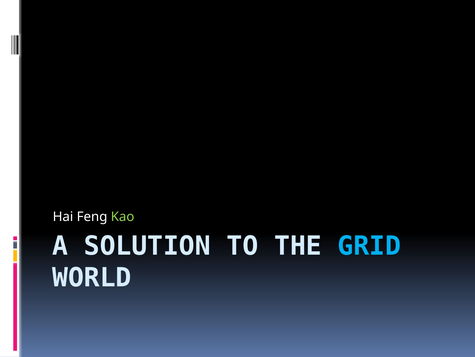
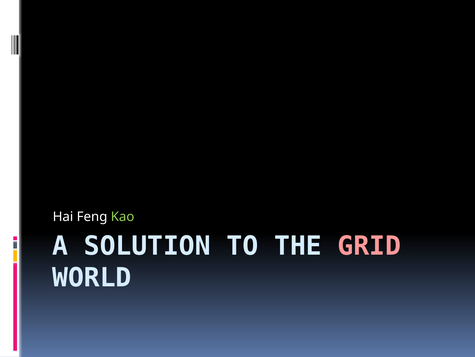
GRID colour: light blue -> pink
